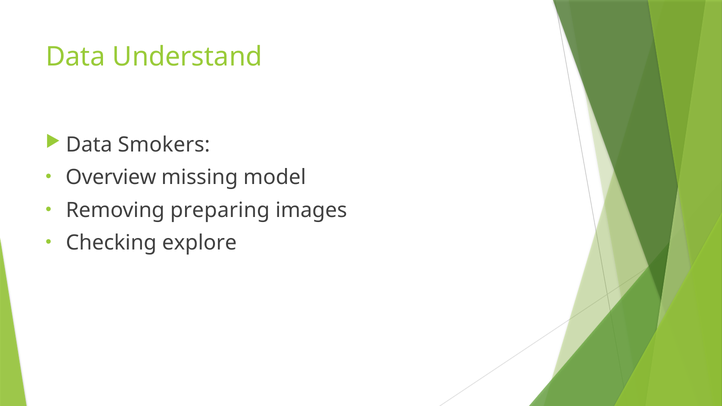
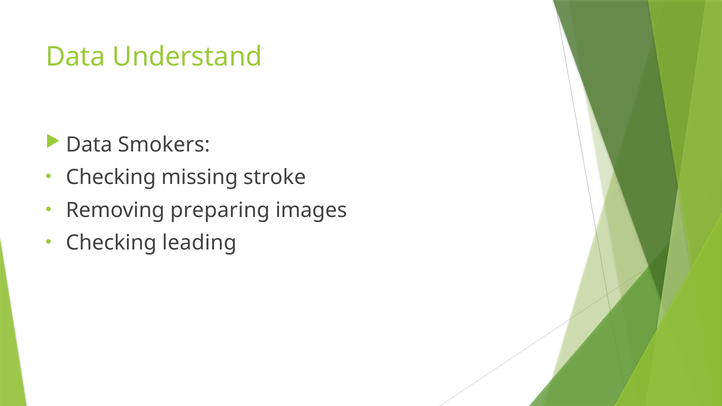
Overview at (111, 177): Overview -> Checking
model: model -> stroke
explore: explore -> leading
